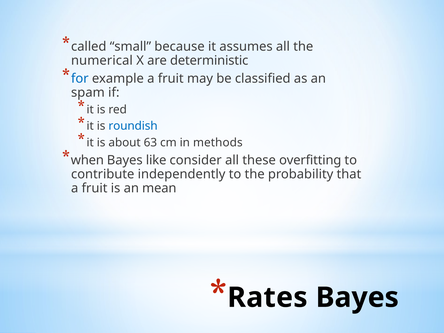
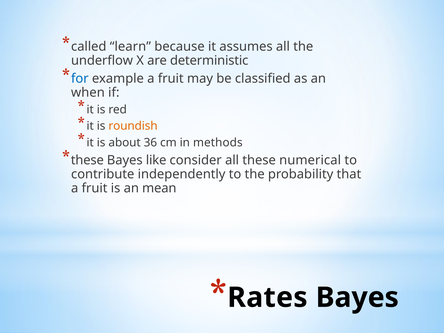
small: small -> learn
numerical: numerical -> underflow
spam: spam -> when
roundish colour: blue -> orange
63: 63 -> 36
when at (87, 160): when -> these
overfitting: overfitting -> numerical
